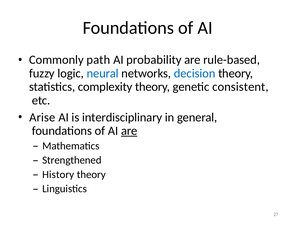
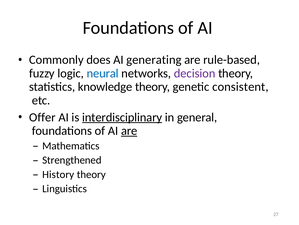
path: path -> does
probability: probability -> generating
decision colour: blue -> purple
complexity: complexity -> knowledge
Arise: Arise -> Offer
interdisciplinary underline: none -> present
